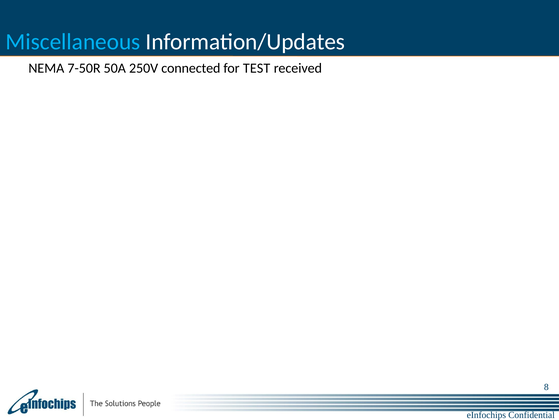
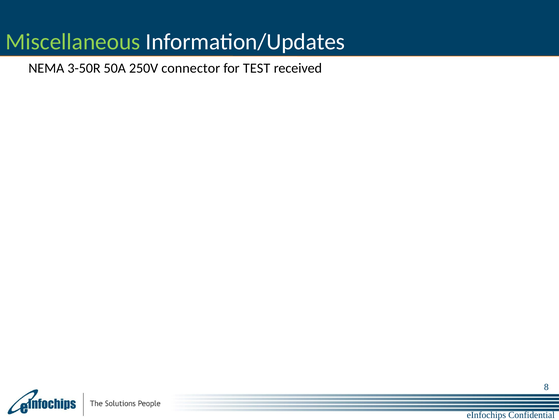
Miscellaneous colour: light blue -> light green
7-50R: 7-50R -> 3-50R
connected: connected -> connector
